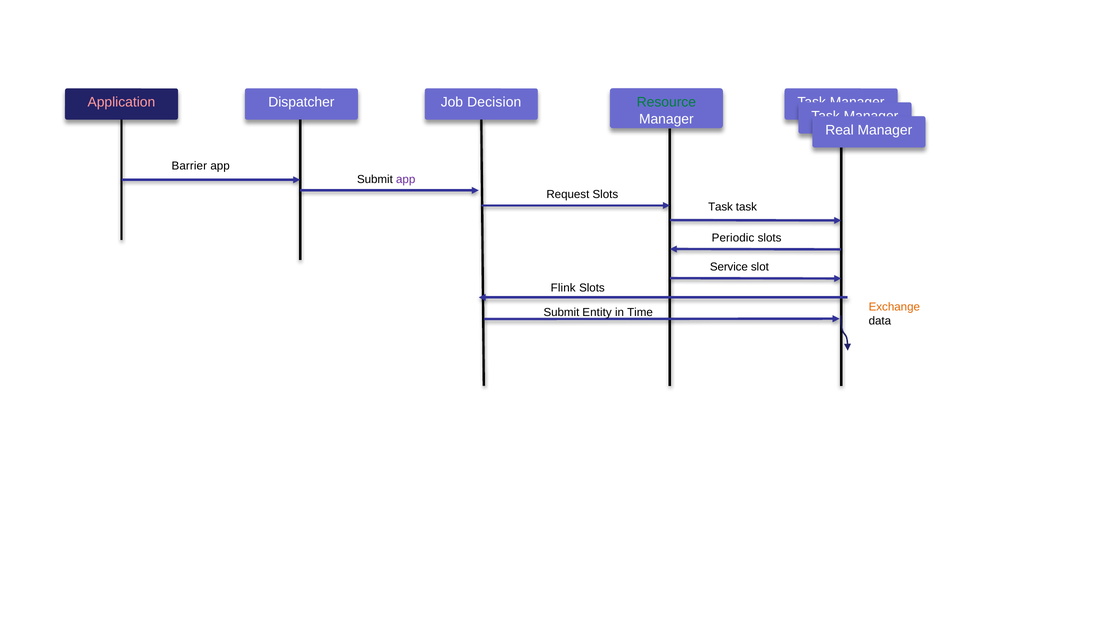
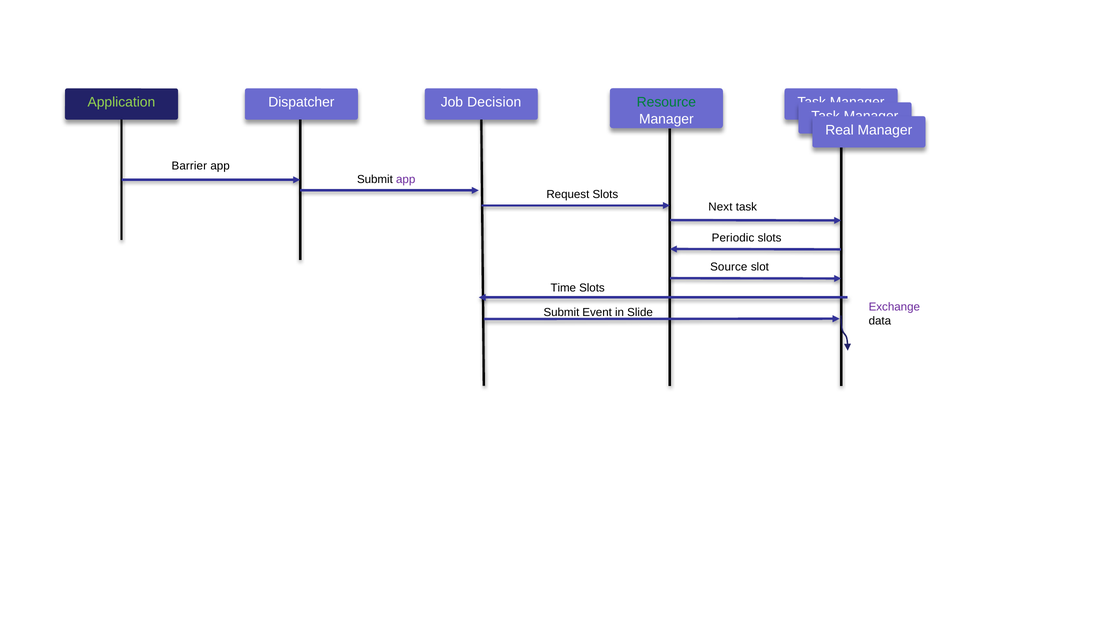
Application colour: pink -> light green
Task at (721, 207): Task -> Next
Service: Service -> Source
Flink: Flink -> Time
Exchange colour: orange -> purple
Entity: Entity -> Event
Time: Time -> Slide
